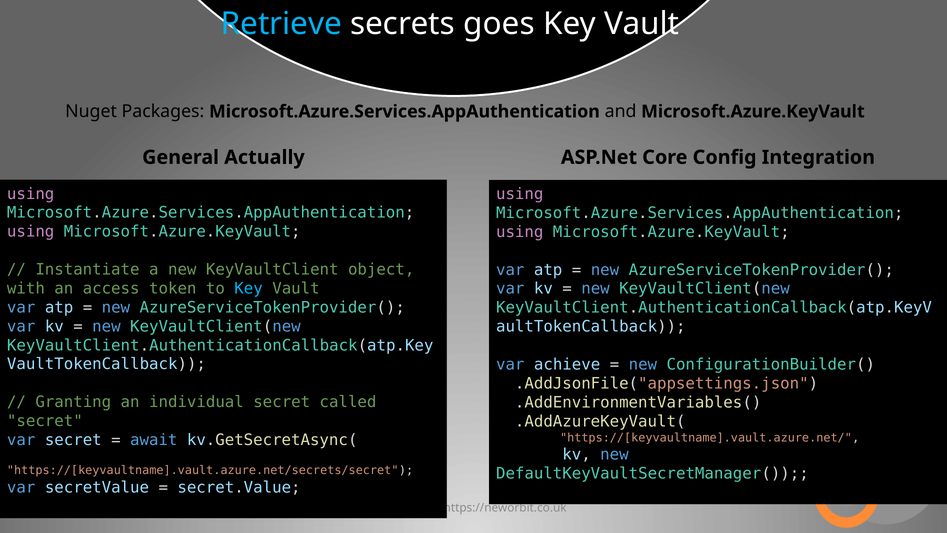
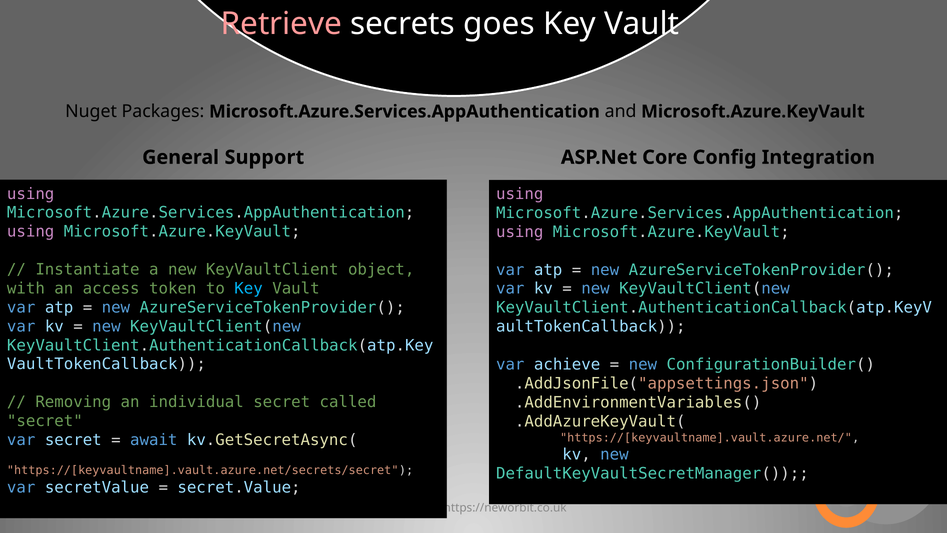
Retrieve colour: light blue -> pink
Actually: Actually -> Support
Granting: Granting -> Removing
